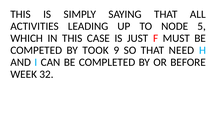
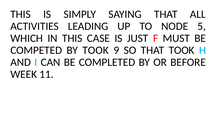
THAT NEED: NEED -> TOOK
32: 32 -> 11
